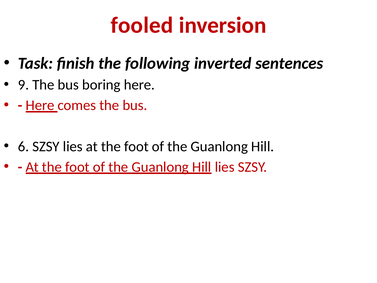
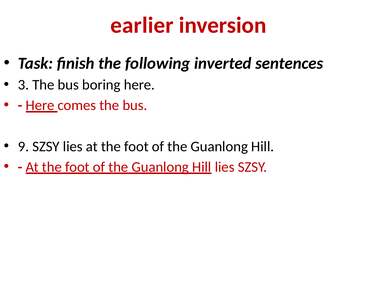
fooled: fooled -> earlier
9: 9 -> 3
6: 6 -> 9
